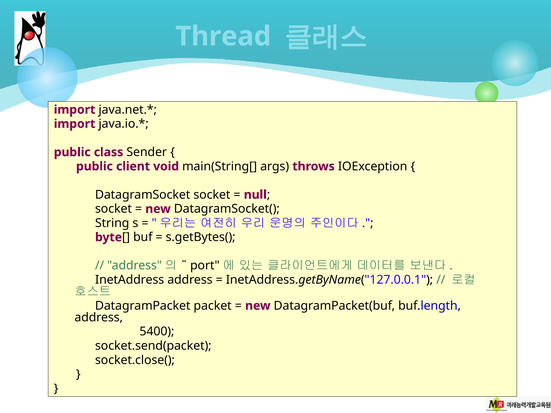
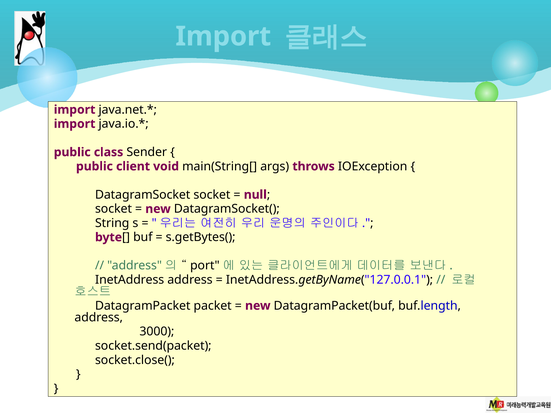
Thread at (223, 36): Thread -> Import
5400: 5400 -> 3000
